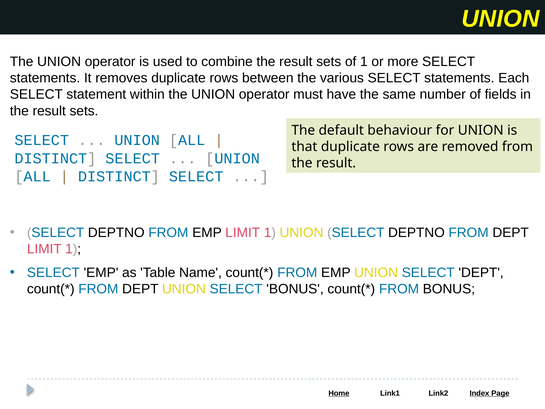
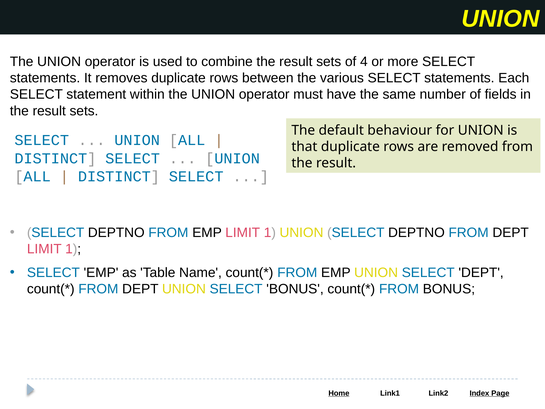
of 1: 1 -> 4
